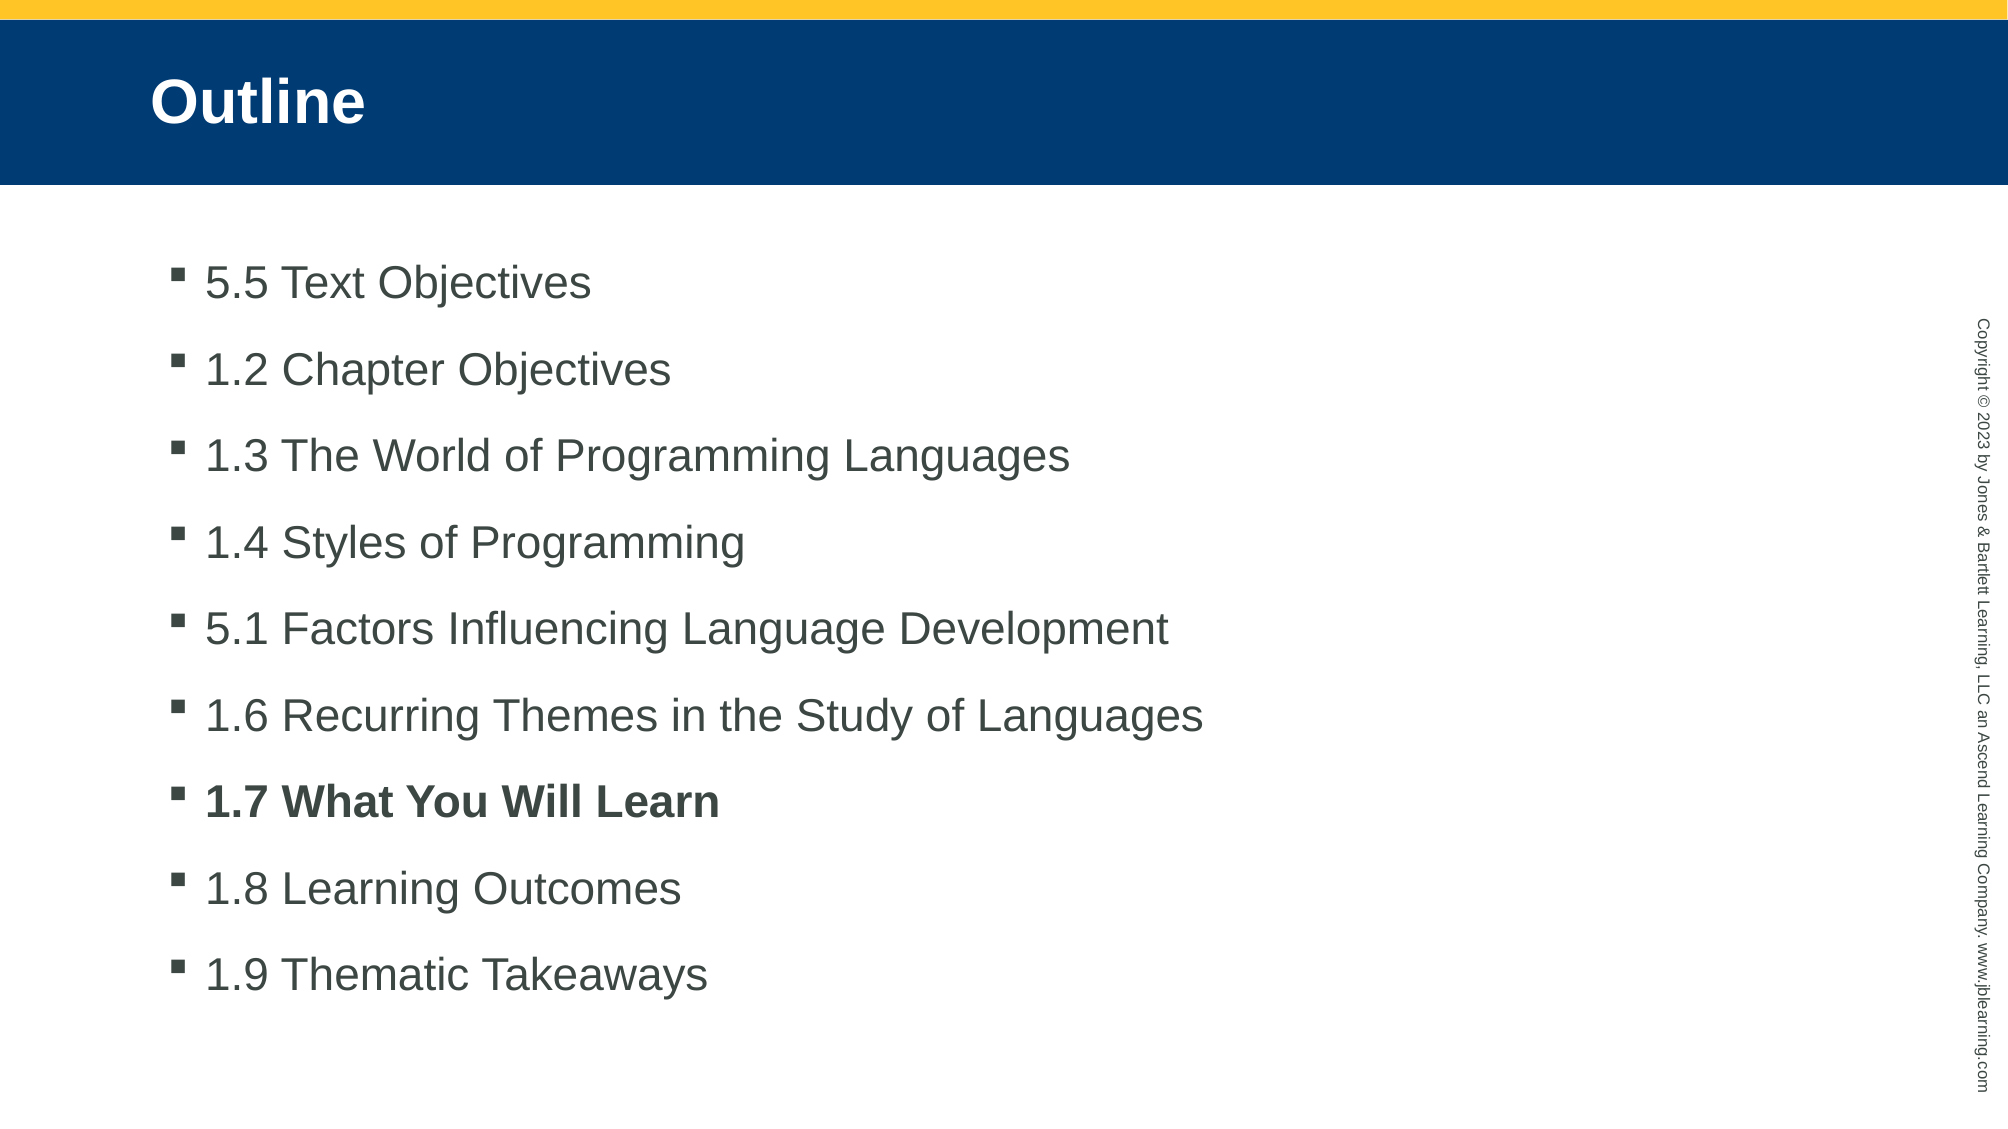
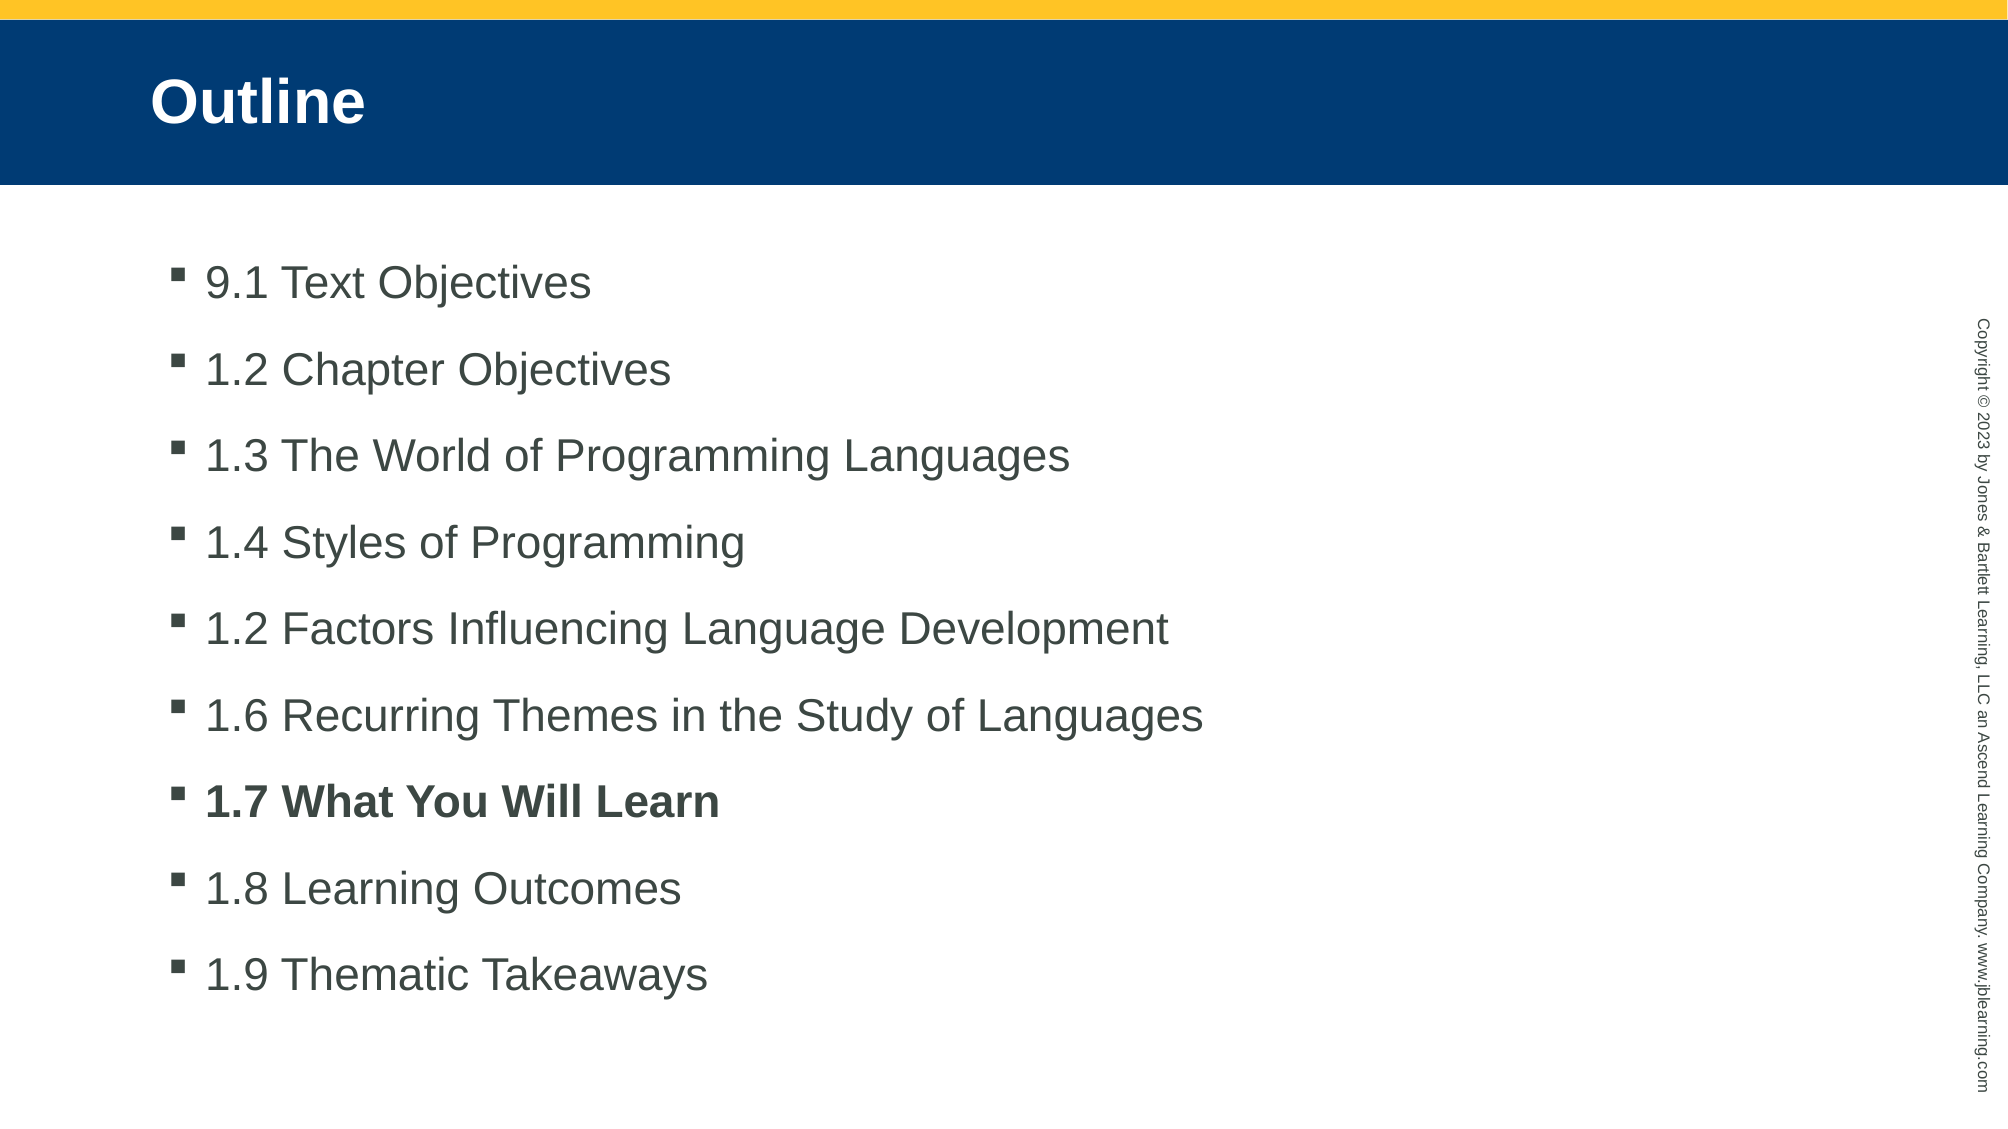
5.5: 5.5 -> 9.1
5.1 at (237, 630): 5.1 -> 1.2
